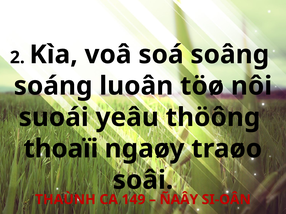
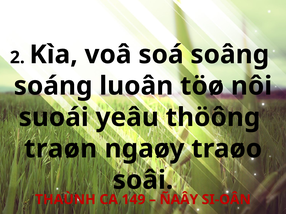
thoaïi: thoaïi -> traøn
